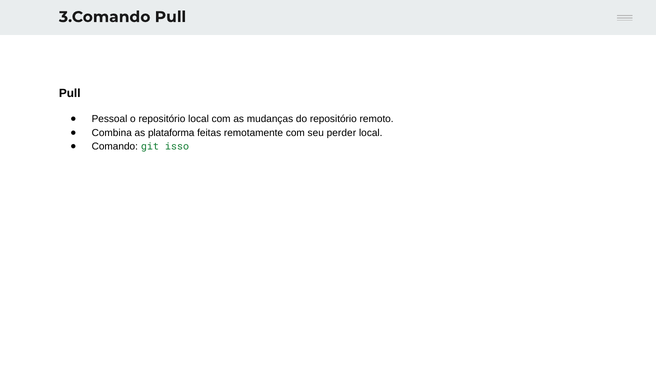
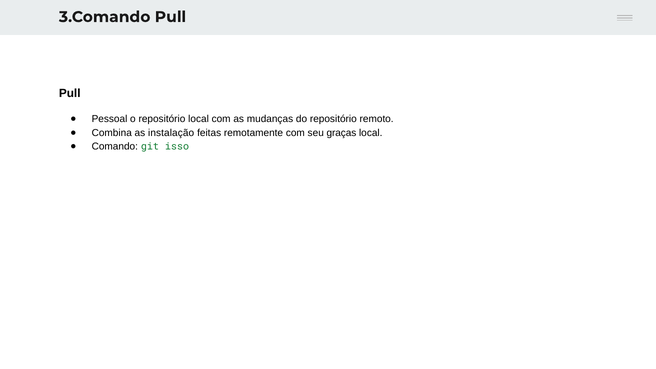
plataforma: plataforma -> instalação
perder: perder -> graças
